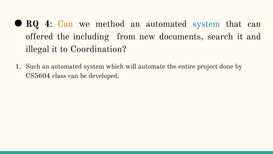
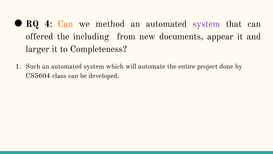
system at (206, 24) colour: blue -> purple
search: search -> appear
illegal: illegal -> larger
Coordination: Coordination -> Completeness
